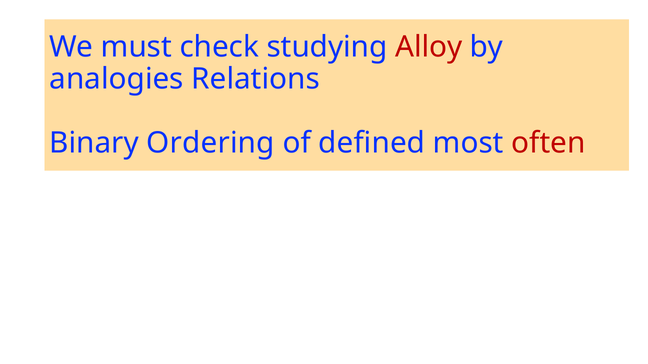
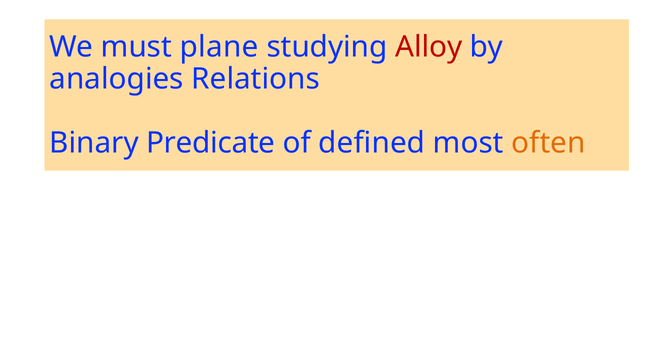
check: check -> plane
Ordering: Ordering -> Predicate
often colour: red -> orange
